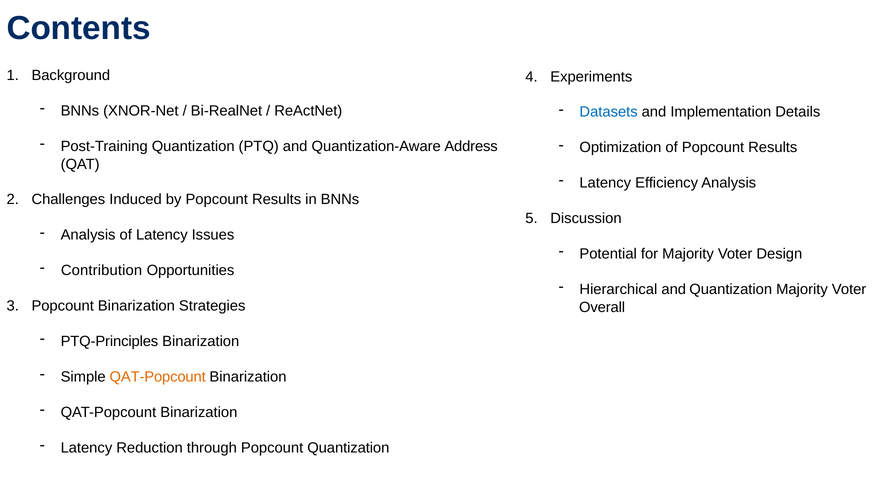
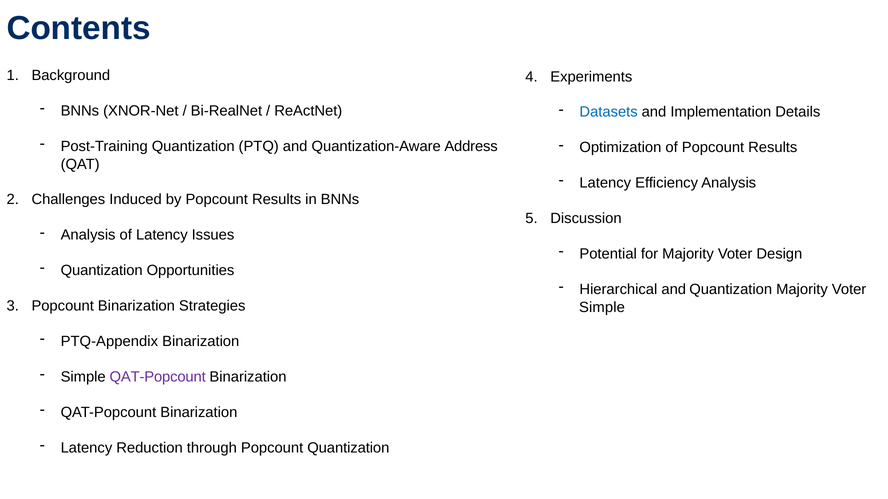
Contribution at (102, 271): Contribution -> Quantization
Overall at (602, 307): Overall -> Simple
PTQ-Principles: PTQ-Principles -> PTQ-Appendix
QAT-Popcount at (158, 377) colour: orange -> purple
